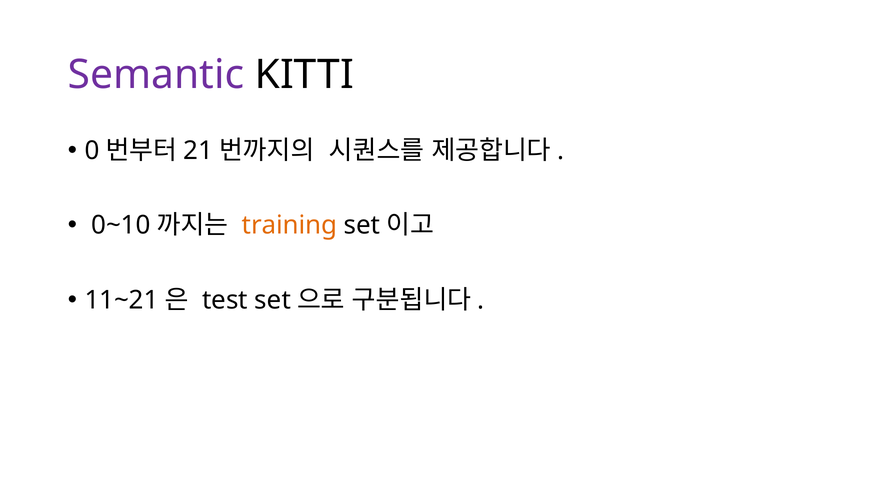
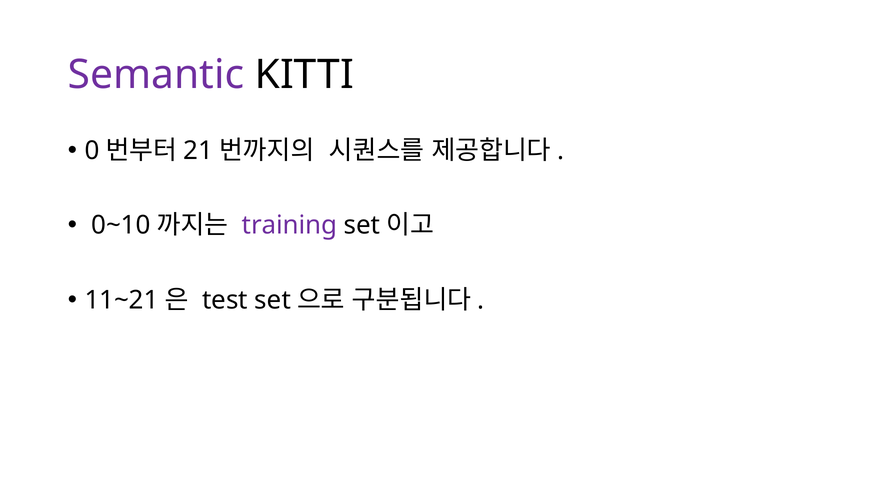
training colour: orange -> purple
